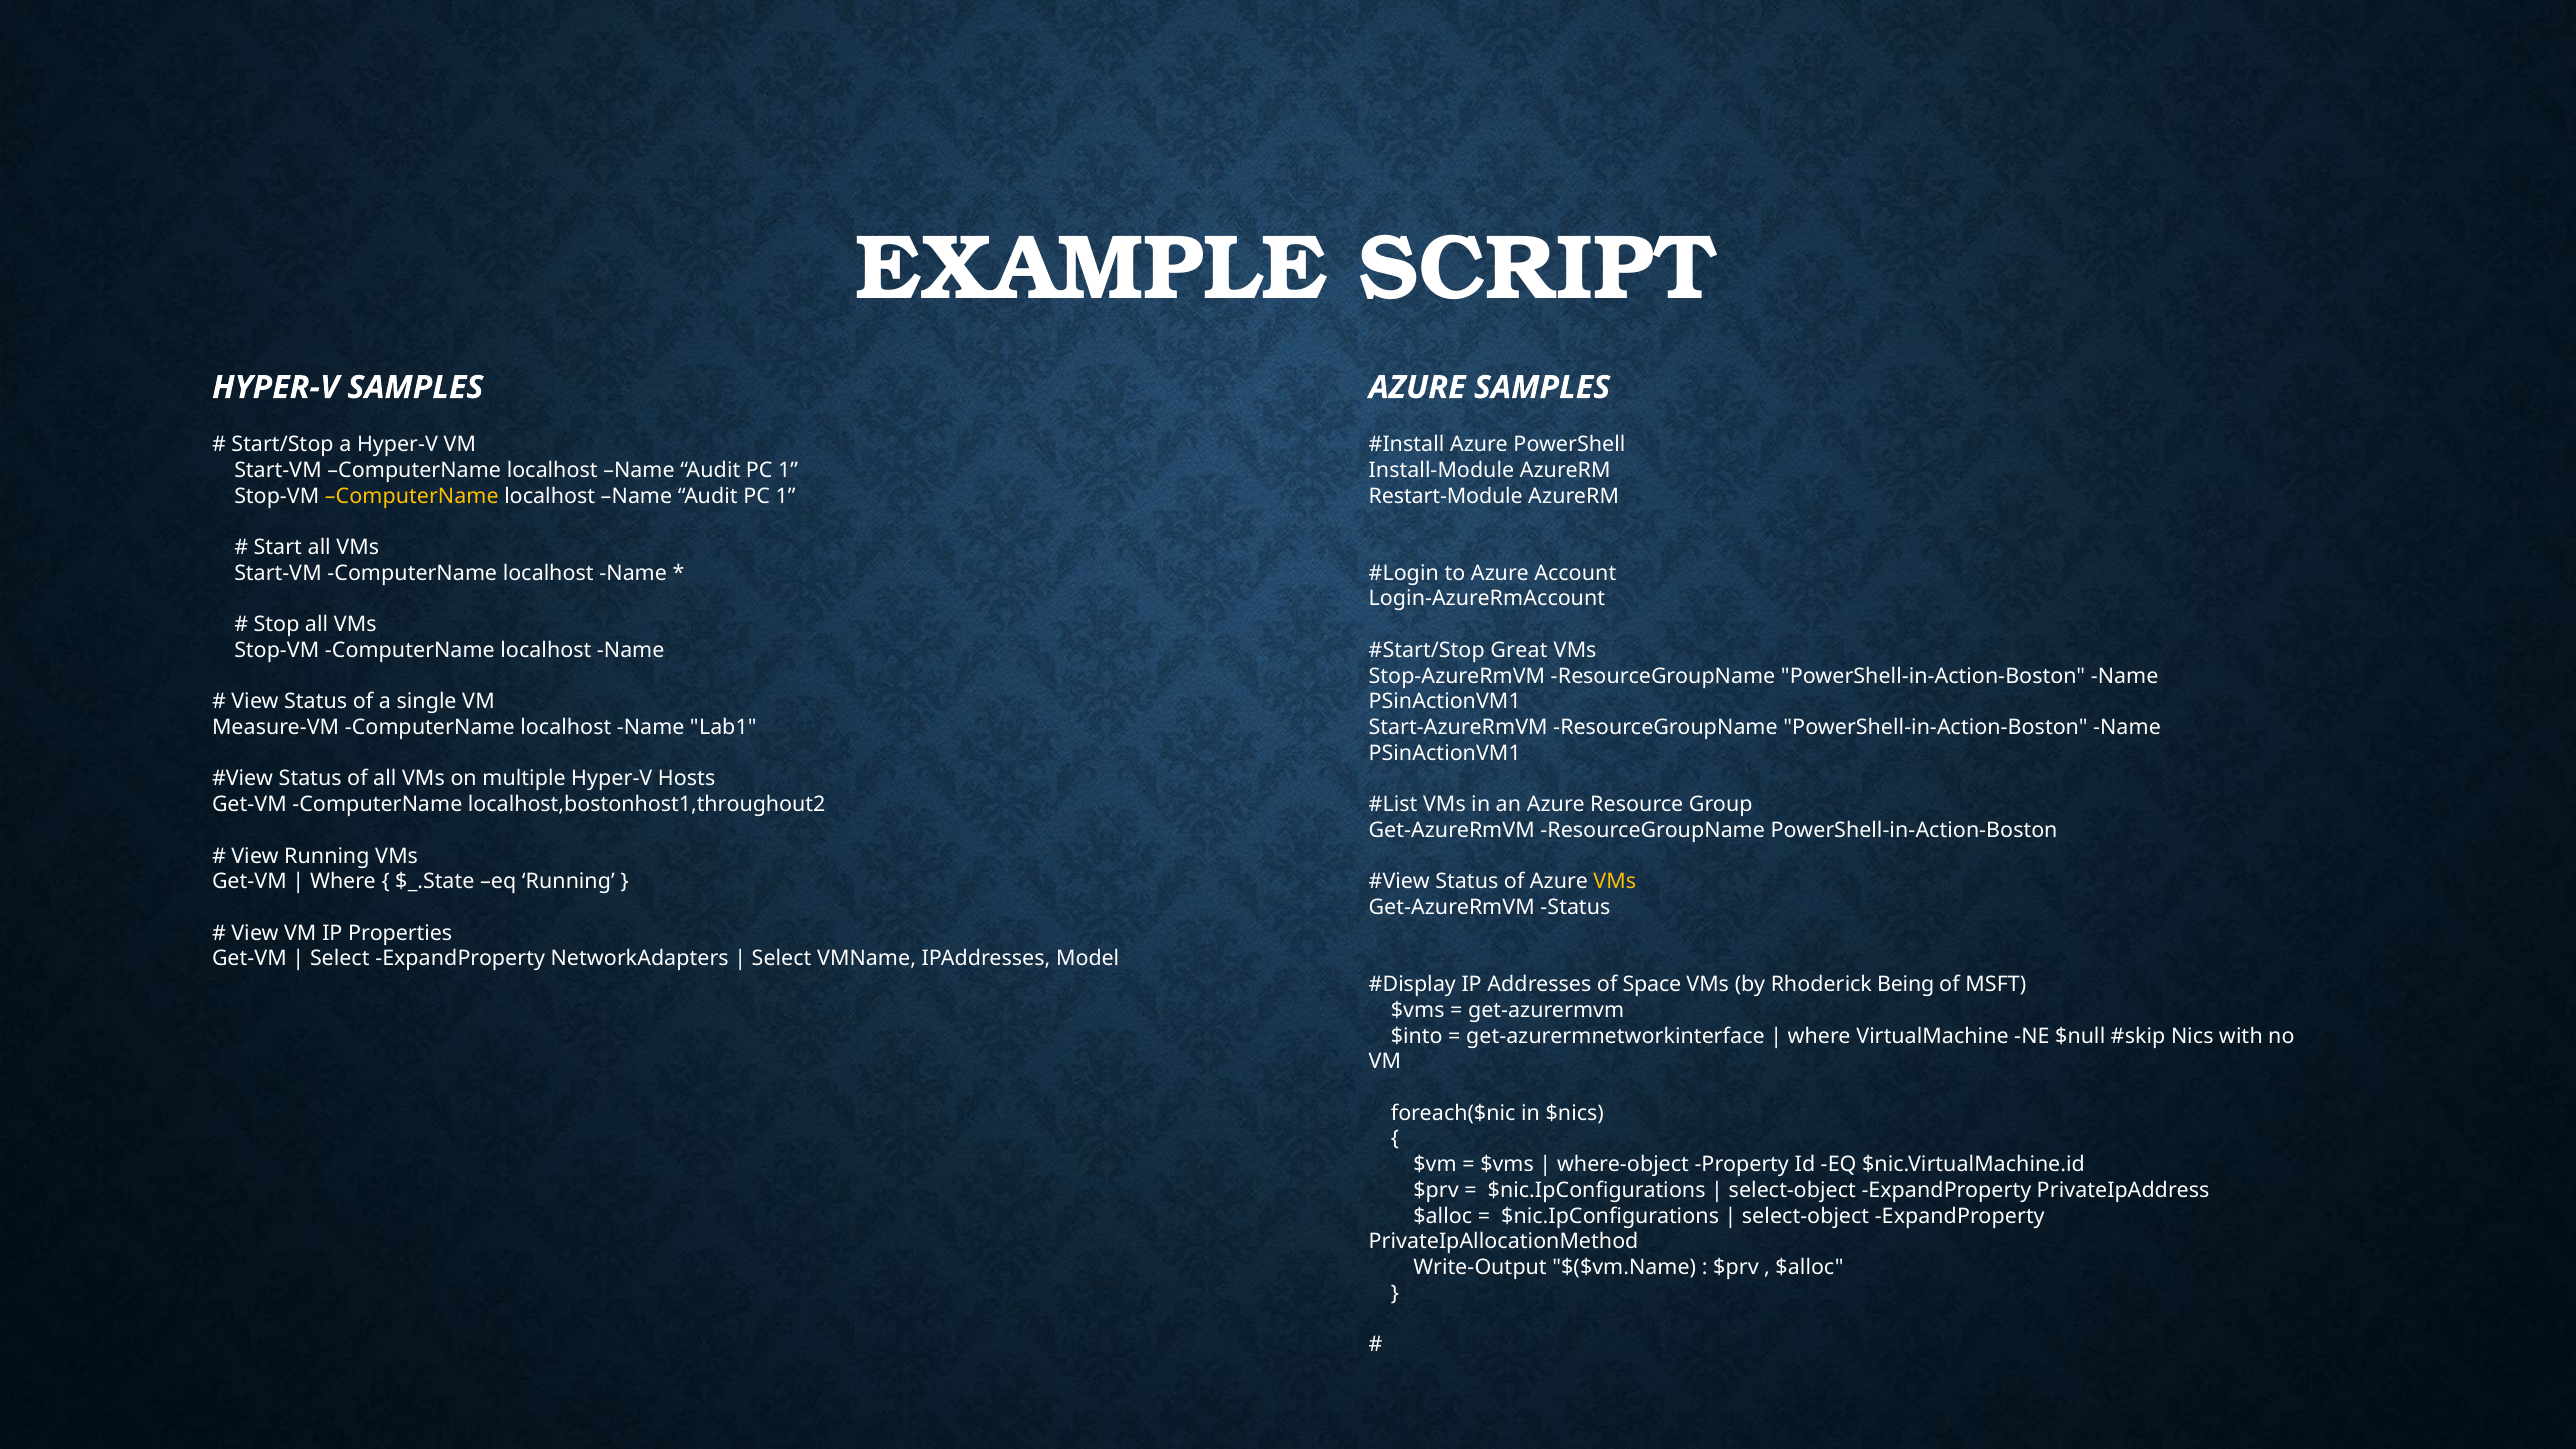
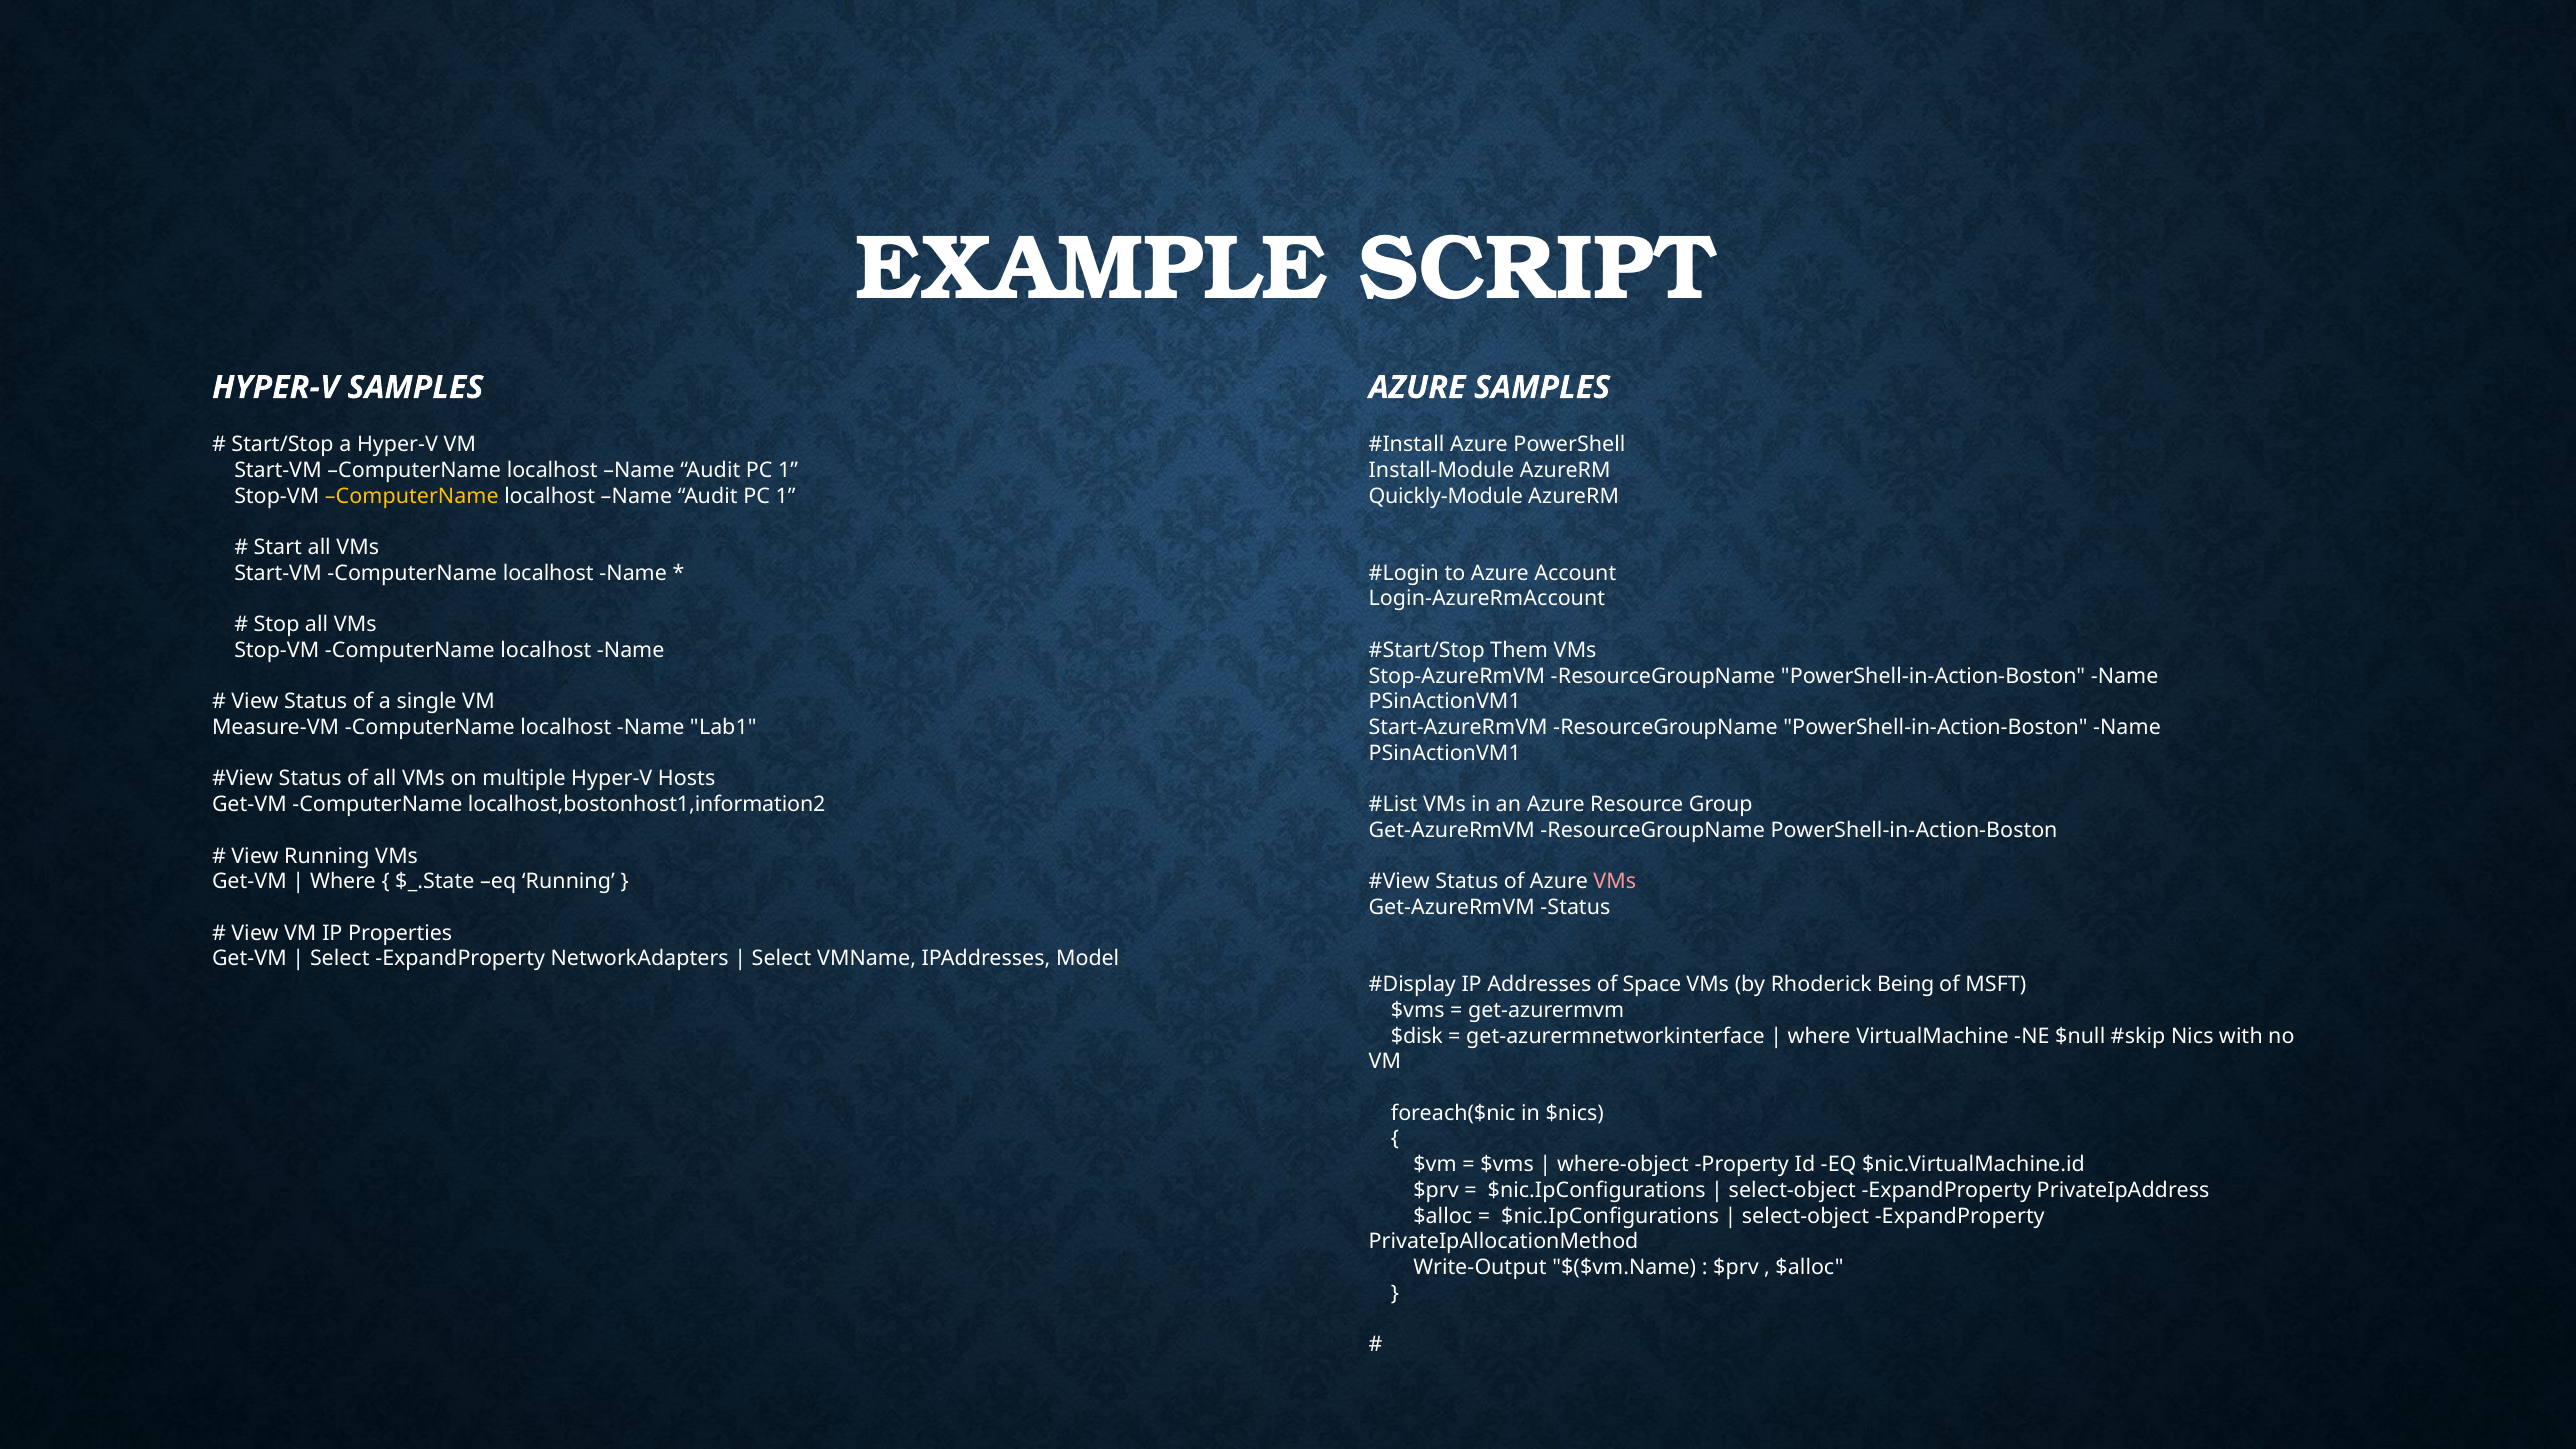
Restart-Module: Restart-Module -> Quickly-Module
Great: Great -> Them
localhost,bostonhost1,throughout2: localhost,bostonhost1,throughout2 -> localhost,bostonhost1,information2
VMs at (1615, 882) colour: yellow -> pink
$into: $into -> $disk
